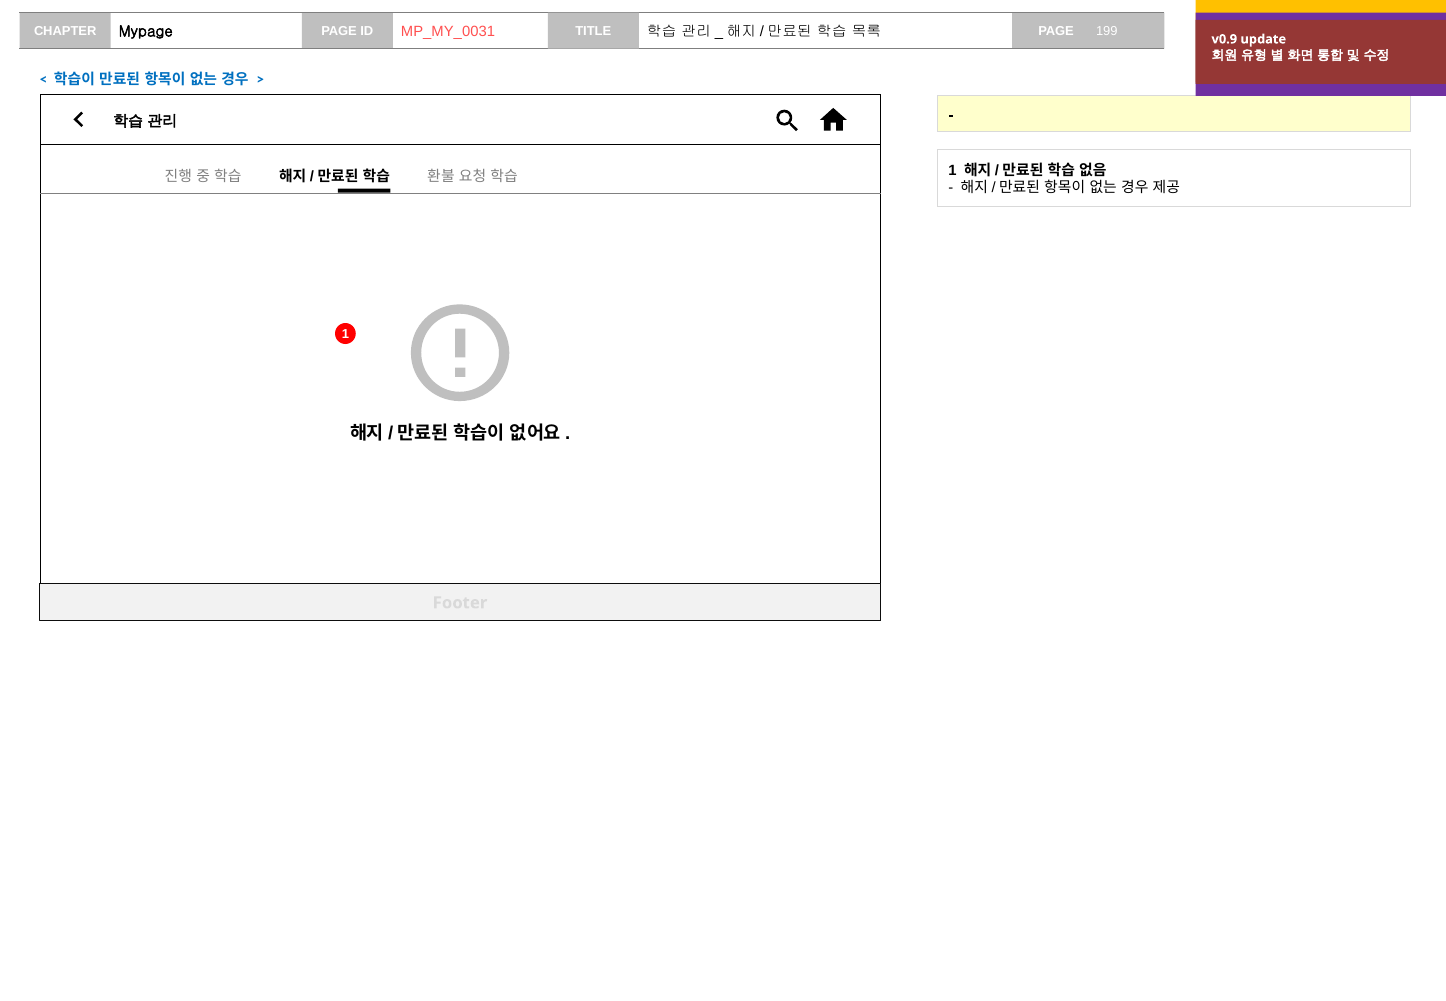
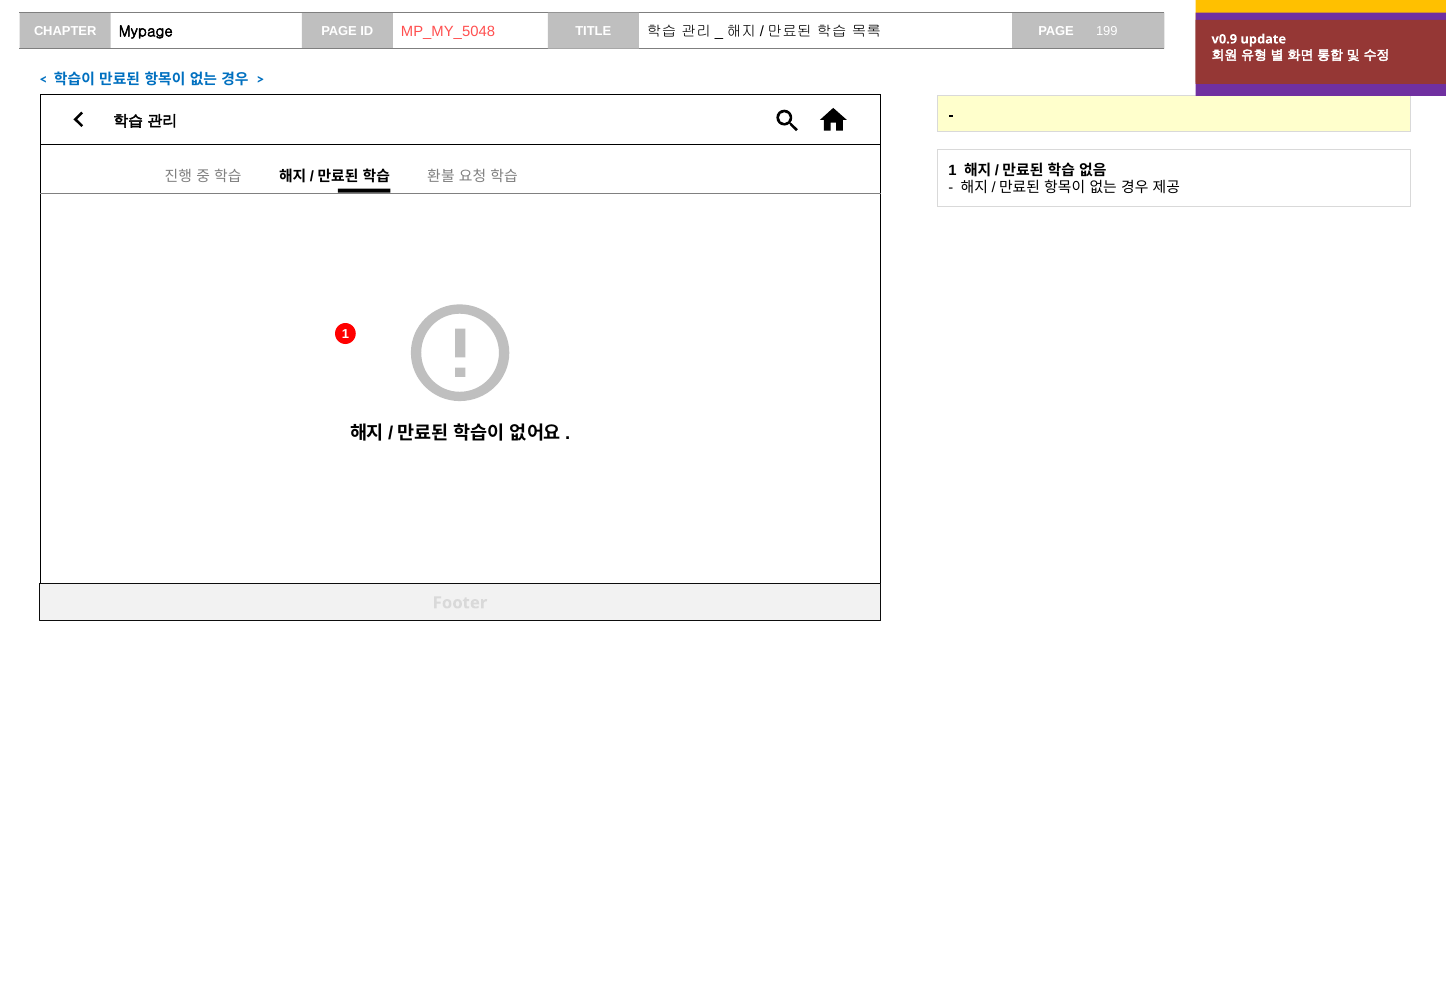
MP_MY_0031: MP_MY_0031 -> MP_MY_5048
